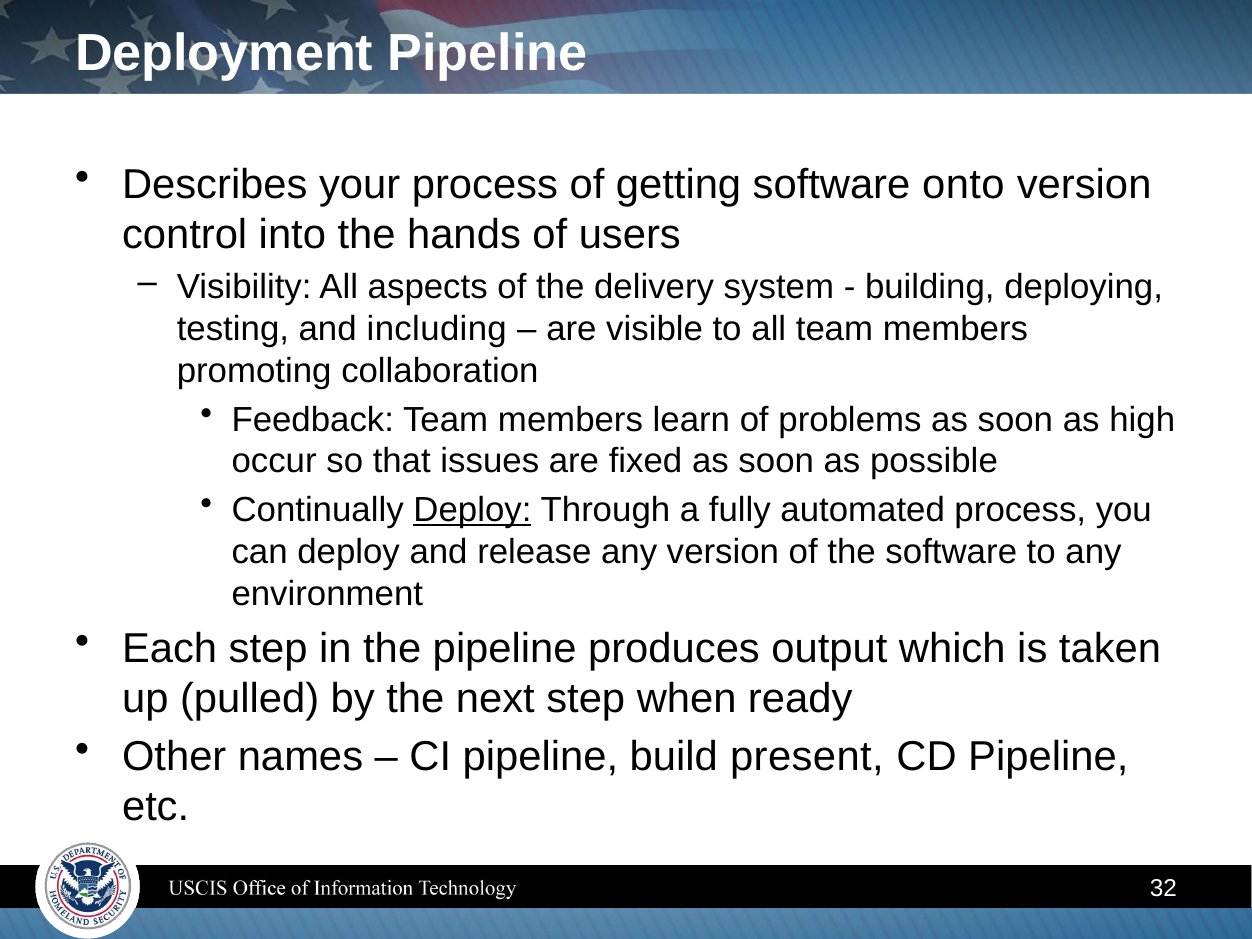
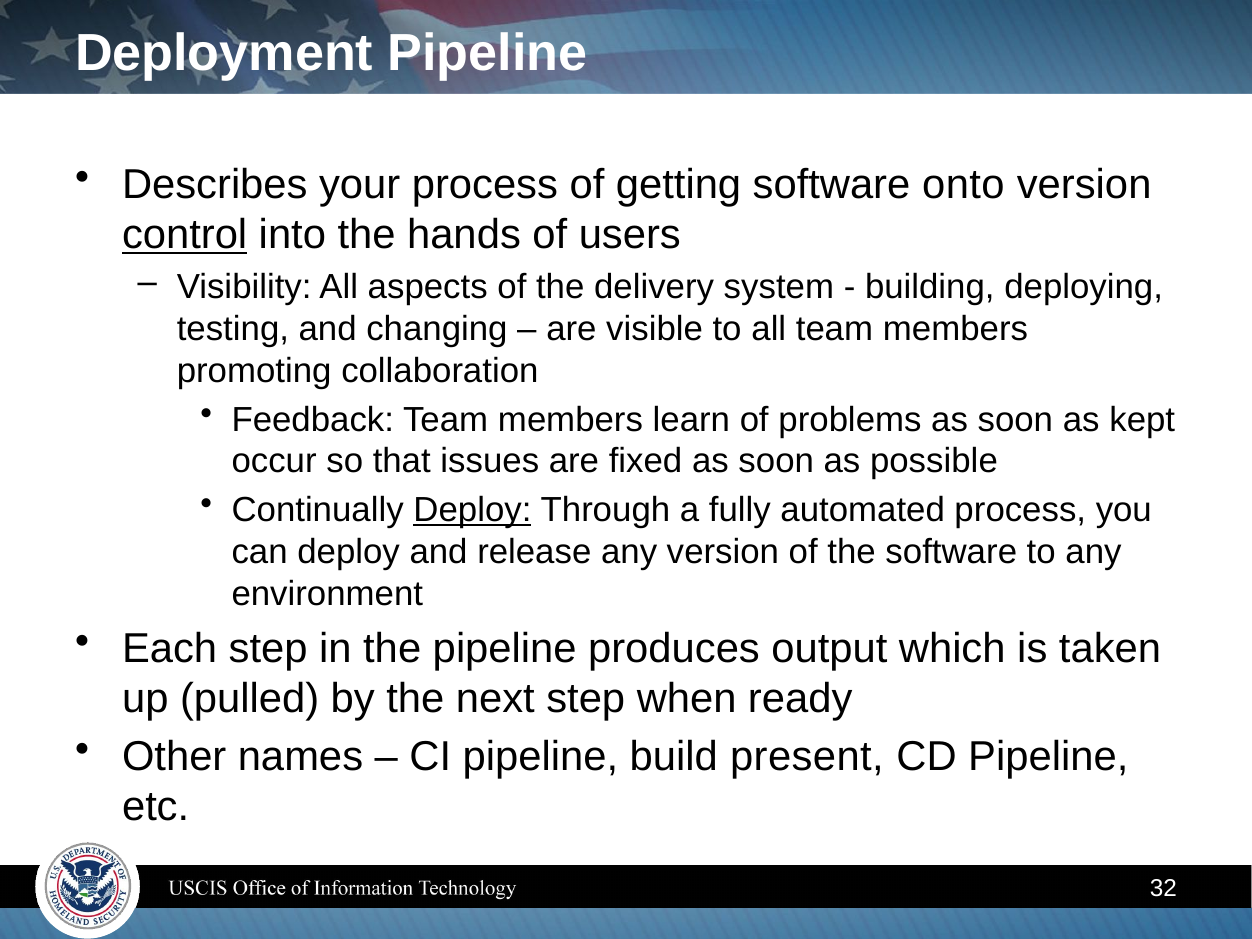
control underline: none -> present
including: including -> changing
high: high -> kept
